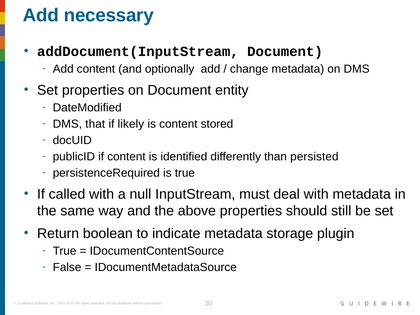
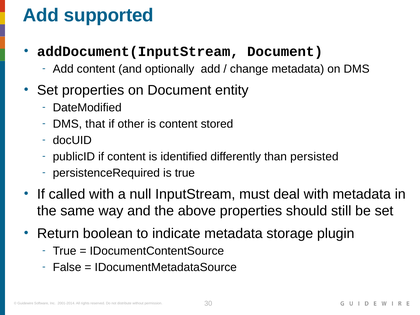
necessary: necessary -> supported
likely: likely -> other
